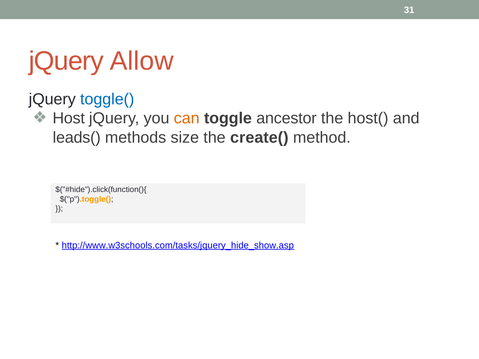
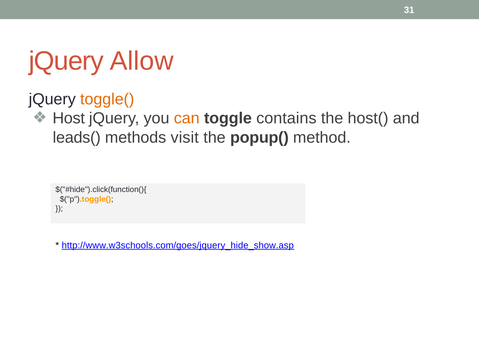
toggle( colour: blue -> orange
ancestor: ancestor -> contains
size: size -> visit
create(: create( -> popup(
http://www.w3schools.com/tasks/jquery_hide_show.asp: http://www.w3schools.com/tasks/jquery_hide_show.asp -> http://www.w3schools.com/goes/jquery_hide_show.asp
